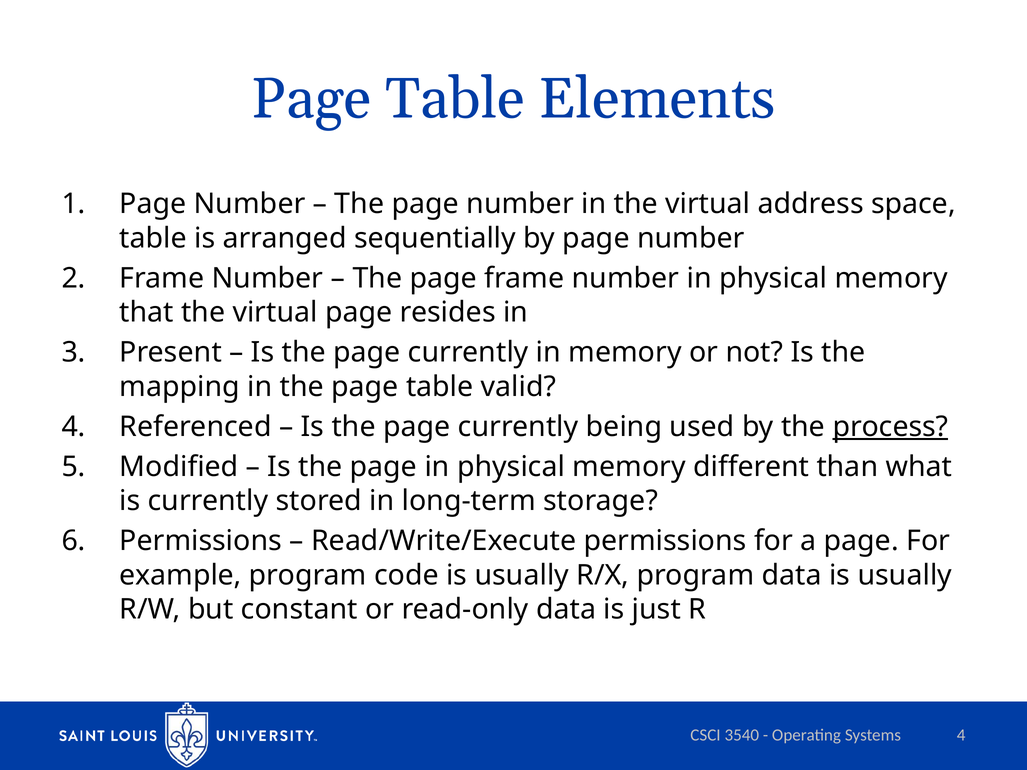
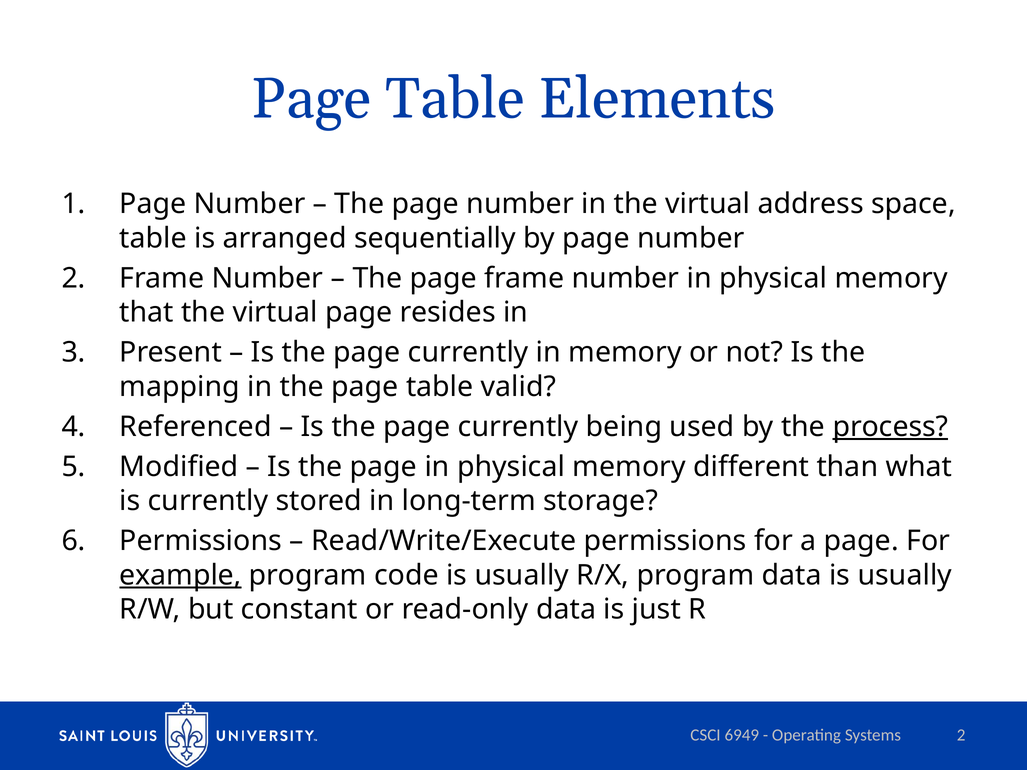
example underline: none -> present
3540: 3540 -> 6949
Systems 4: 4 -> 2
